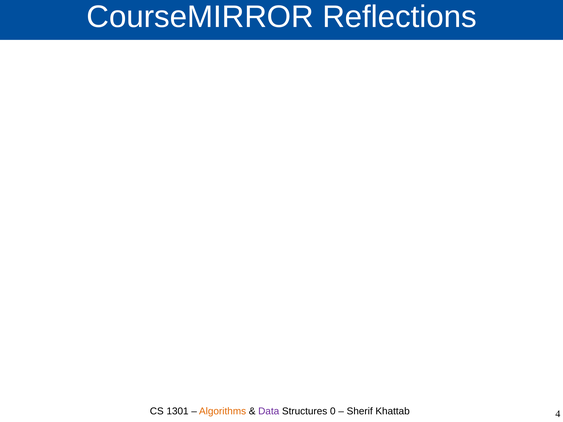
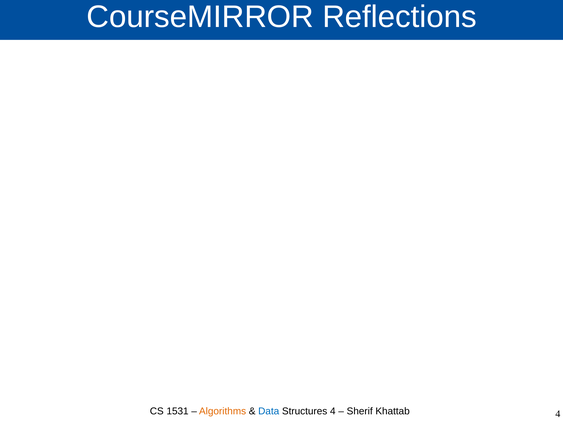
1301: 1301 -> 1531
Data colour: purple -> blue
Structures 0: 0 -> 4
